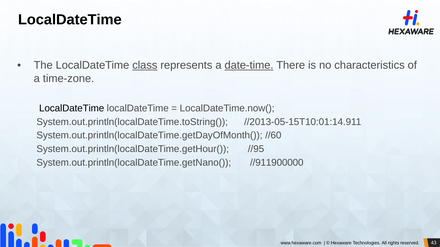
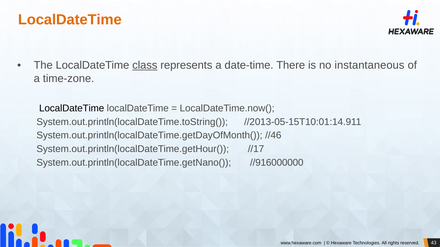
LocalDateTime at (70, 20) colour: black -> orange
date-time underline: present -> none
characteristics: characteristics -> instantaneous
//60: //60 -> //46
//95: //95 -> //17
//911900000: //911900000 -> //916000000
